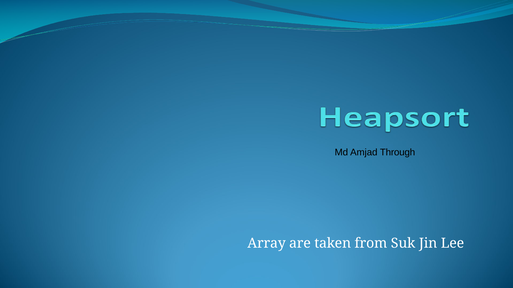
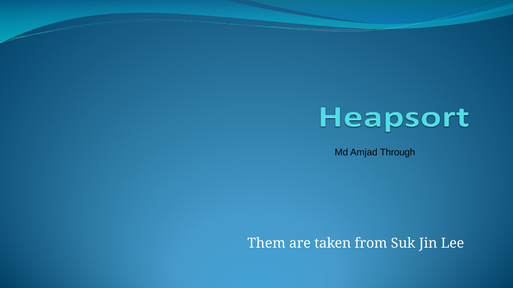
Array: Array -> Them
